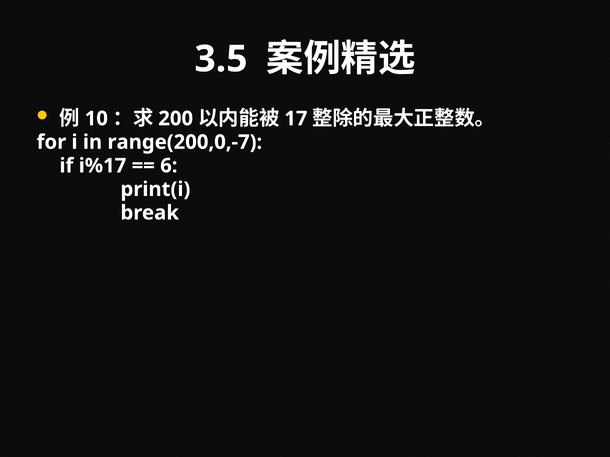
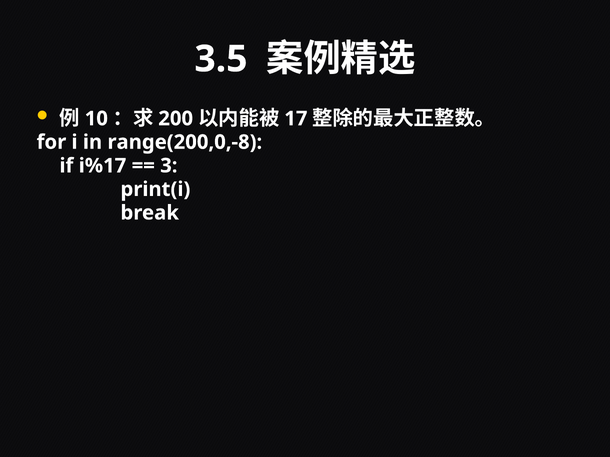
range(200,0,-7: range(200,0,-7 -> range(200,0,-8
6: 6 -> 3
